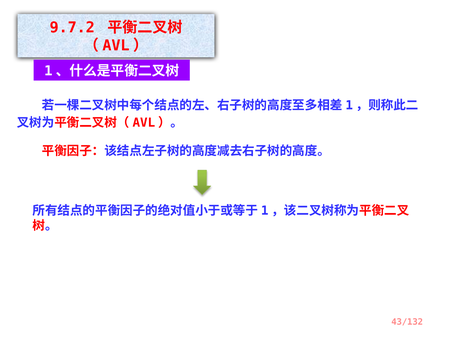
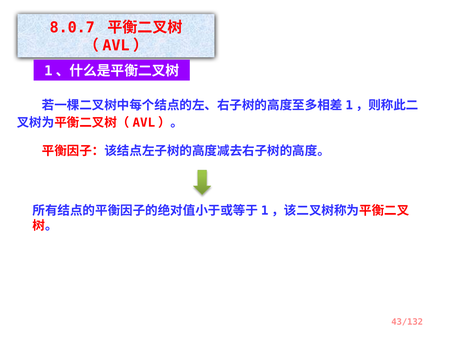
9.7.2: 9.7.2 -> 8.0.7
